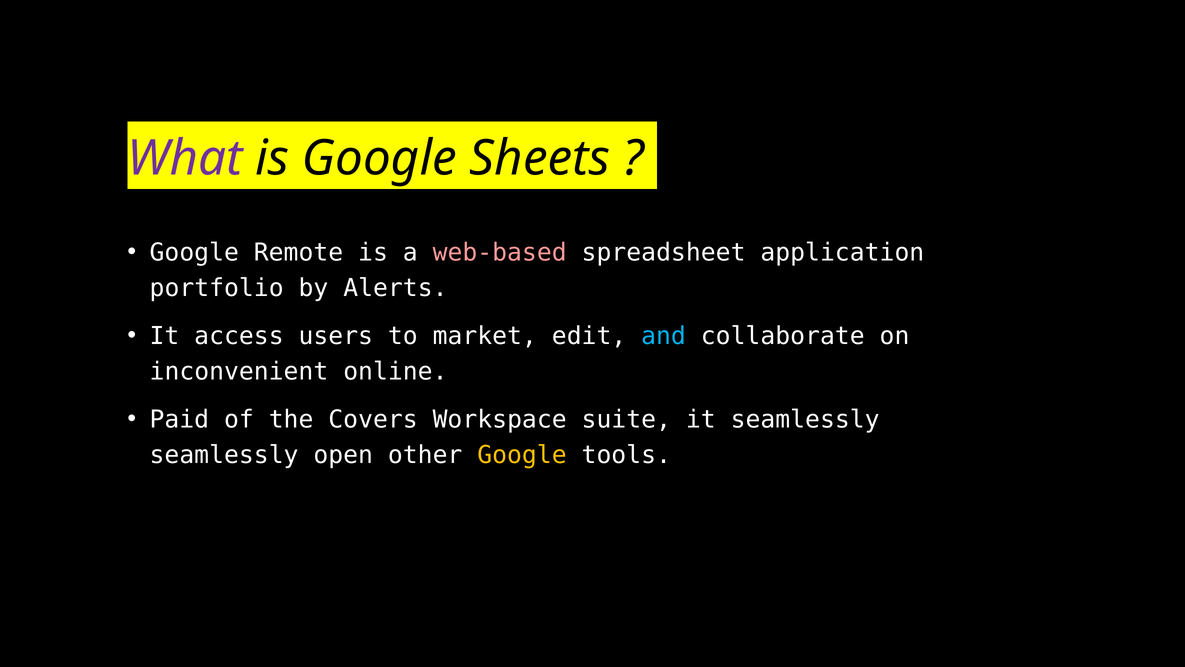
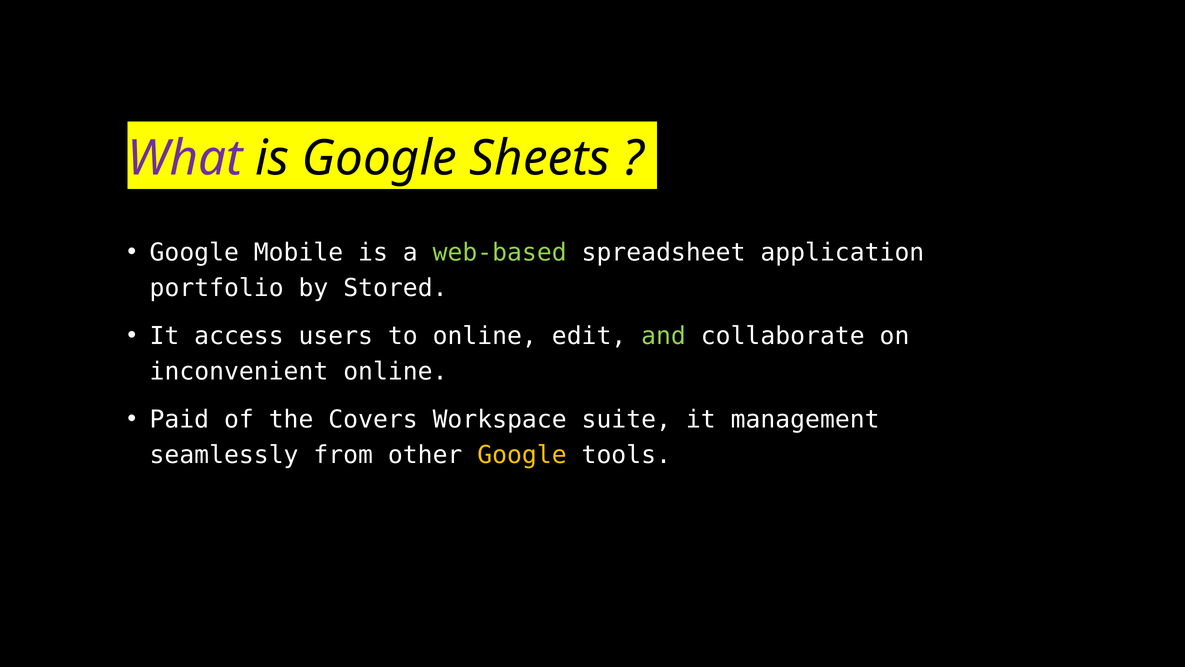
Remote: Remote -> Mobile
web-based colour: pink -> light green
Alerts: Alerts -> Stored
to market: market -> online
and colour: light blue -> light green
it seamlessly: seamlessly -> management
open: open -> from
